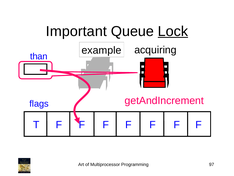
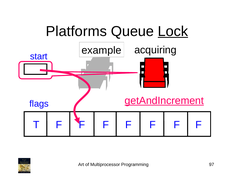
Important: Important -> Platforms
than: than -> start
getAndIncrement underline: none -> present
